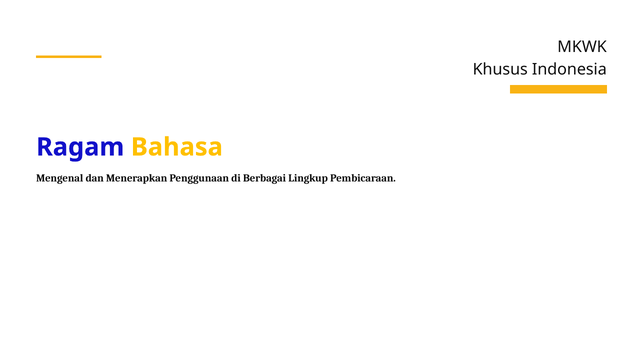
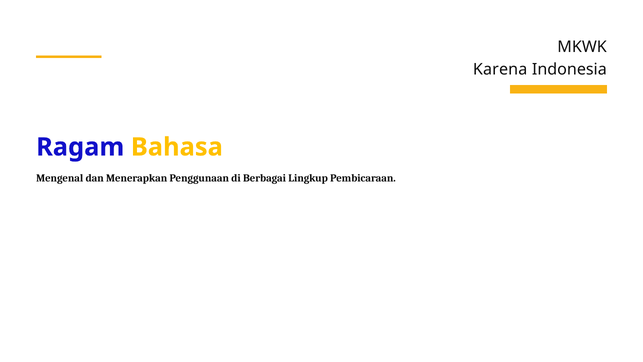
Khusus: Khusus -> Karena
